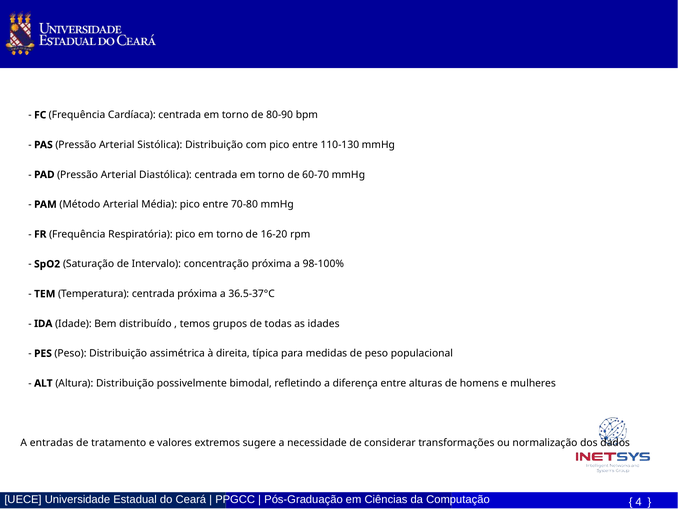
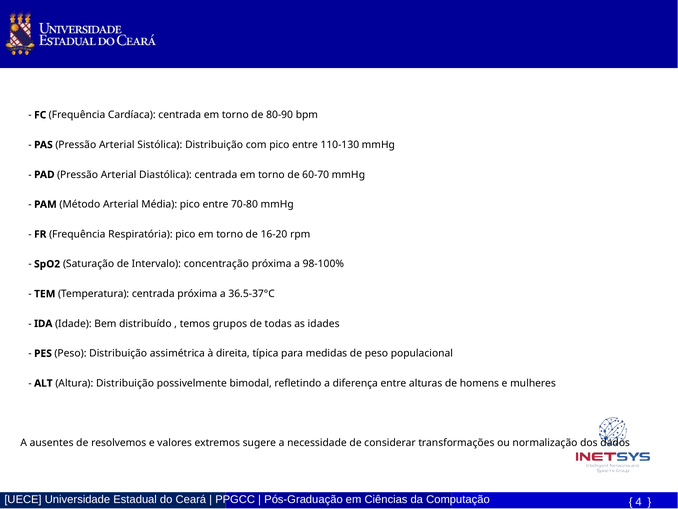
entradas: entradas -> ausentes
tratamento: tratamento -> resolvemos
